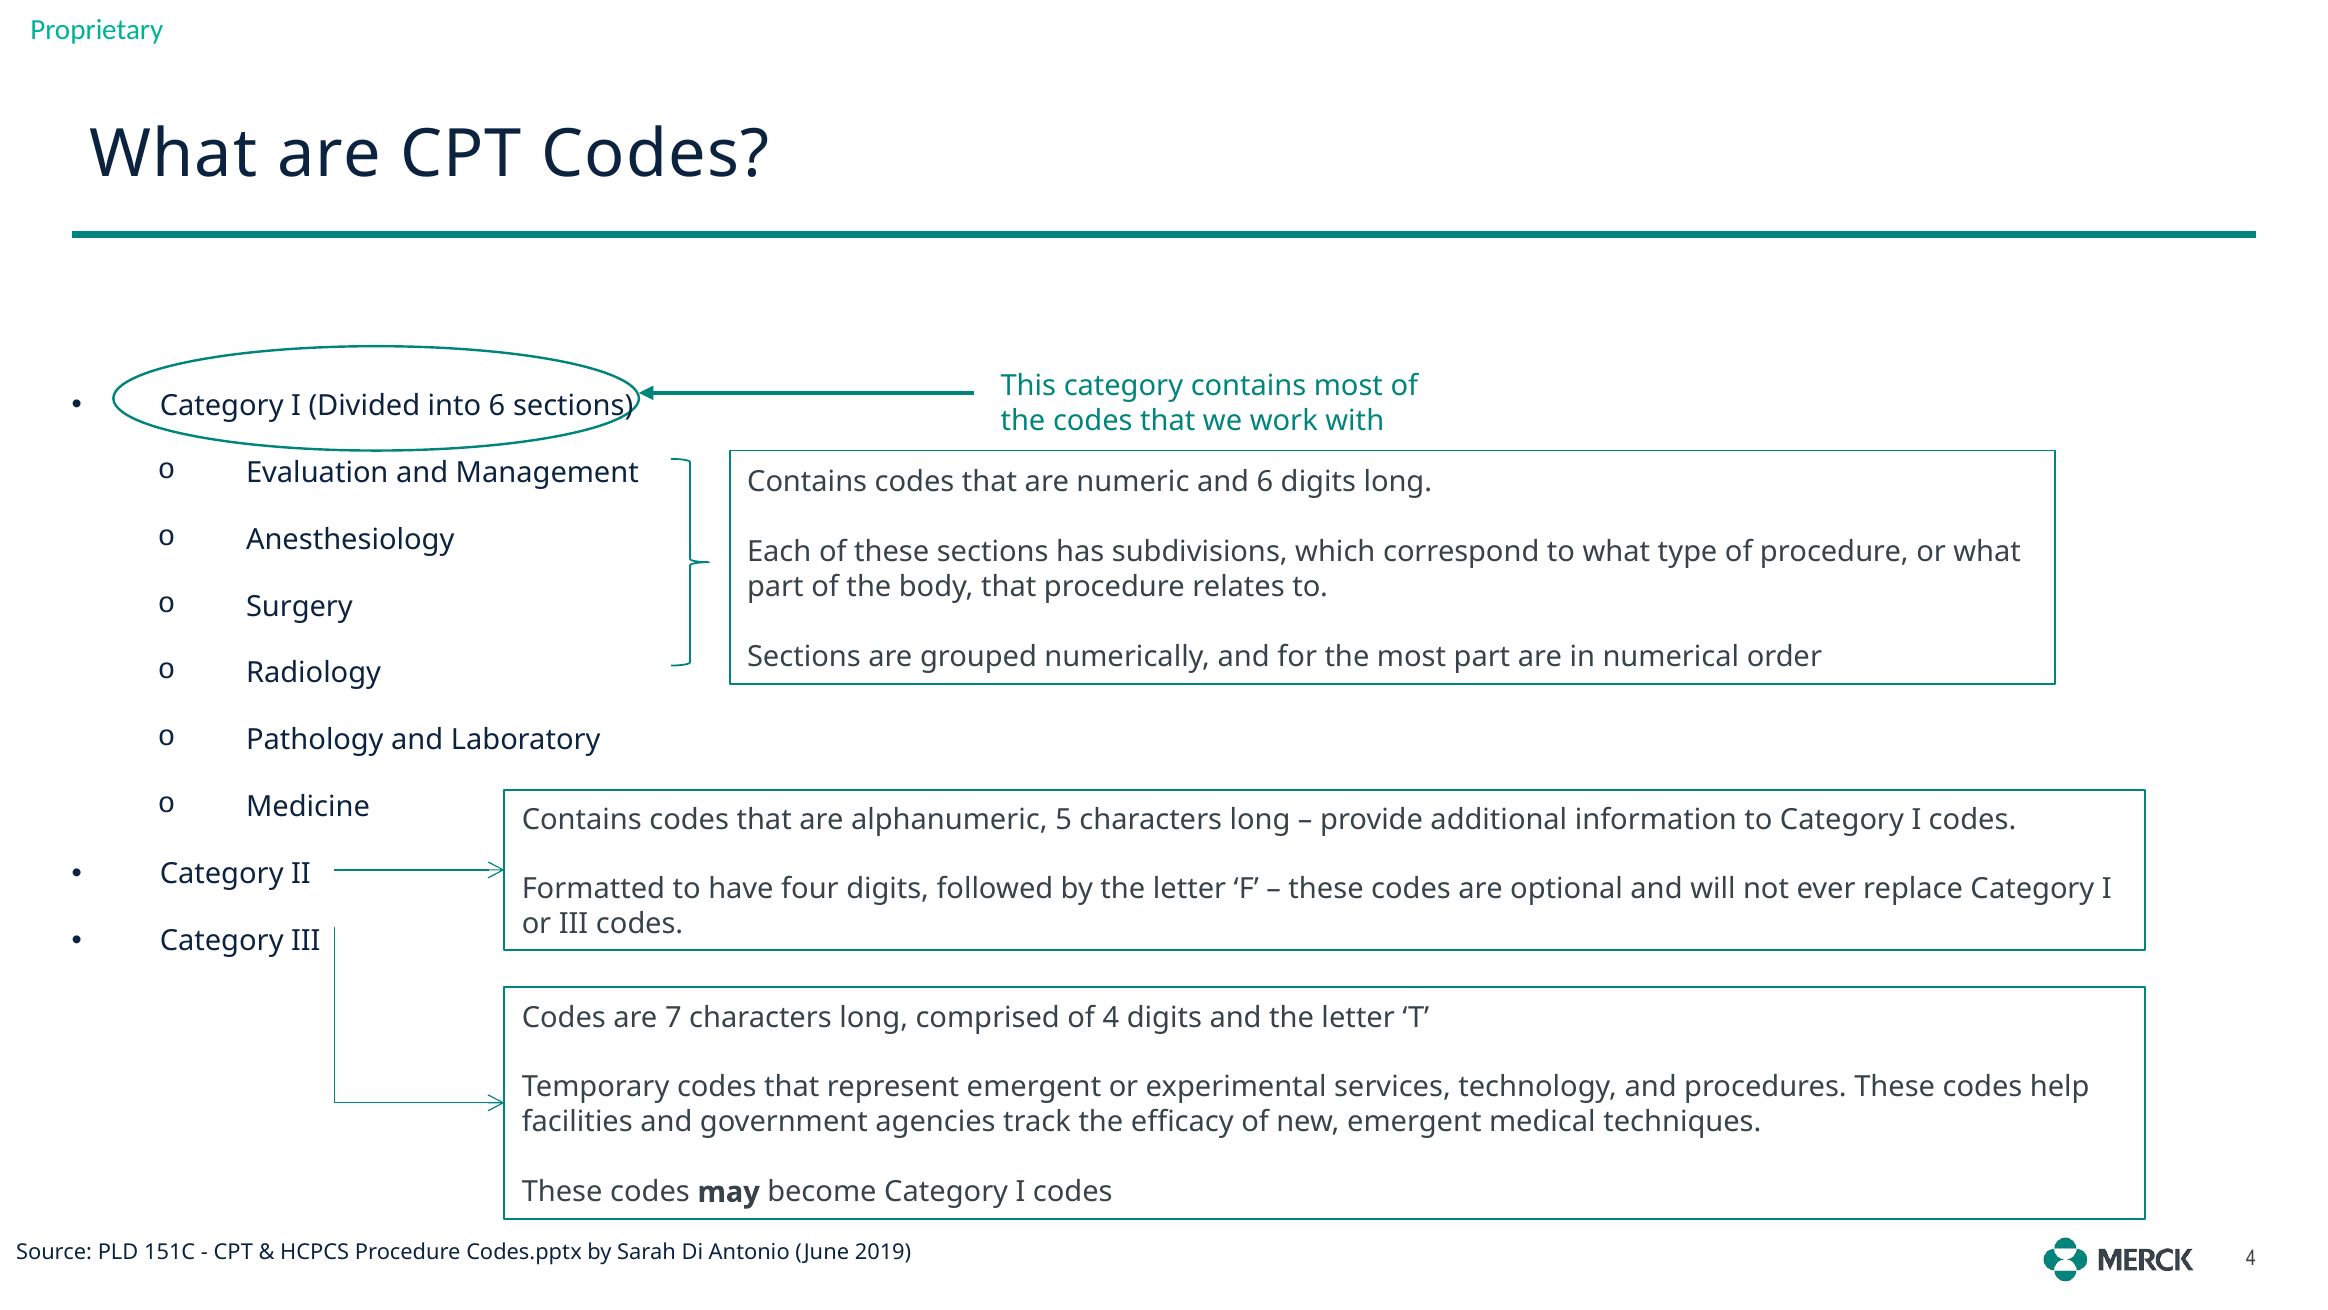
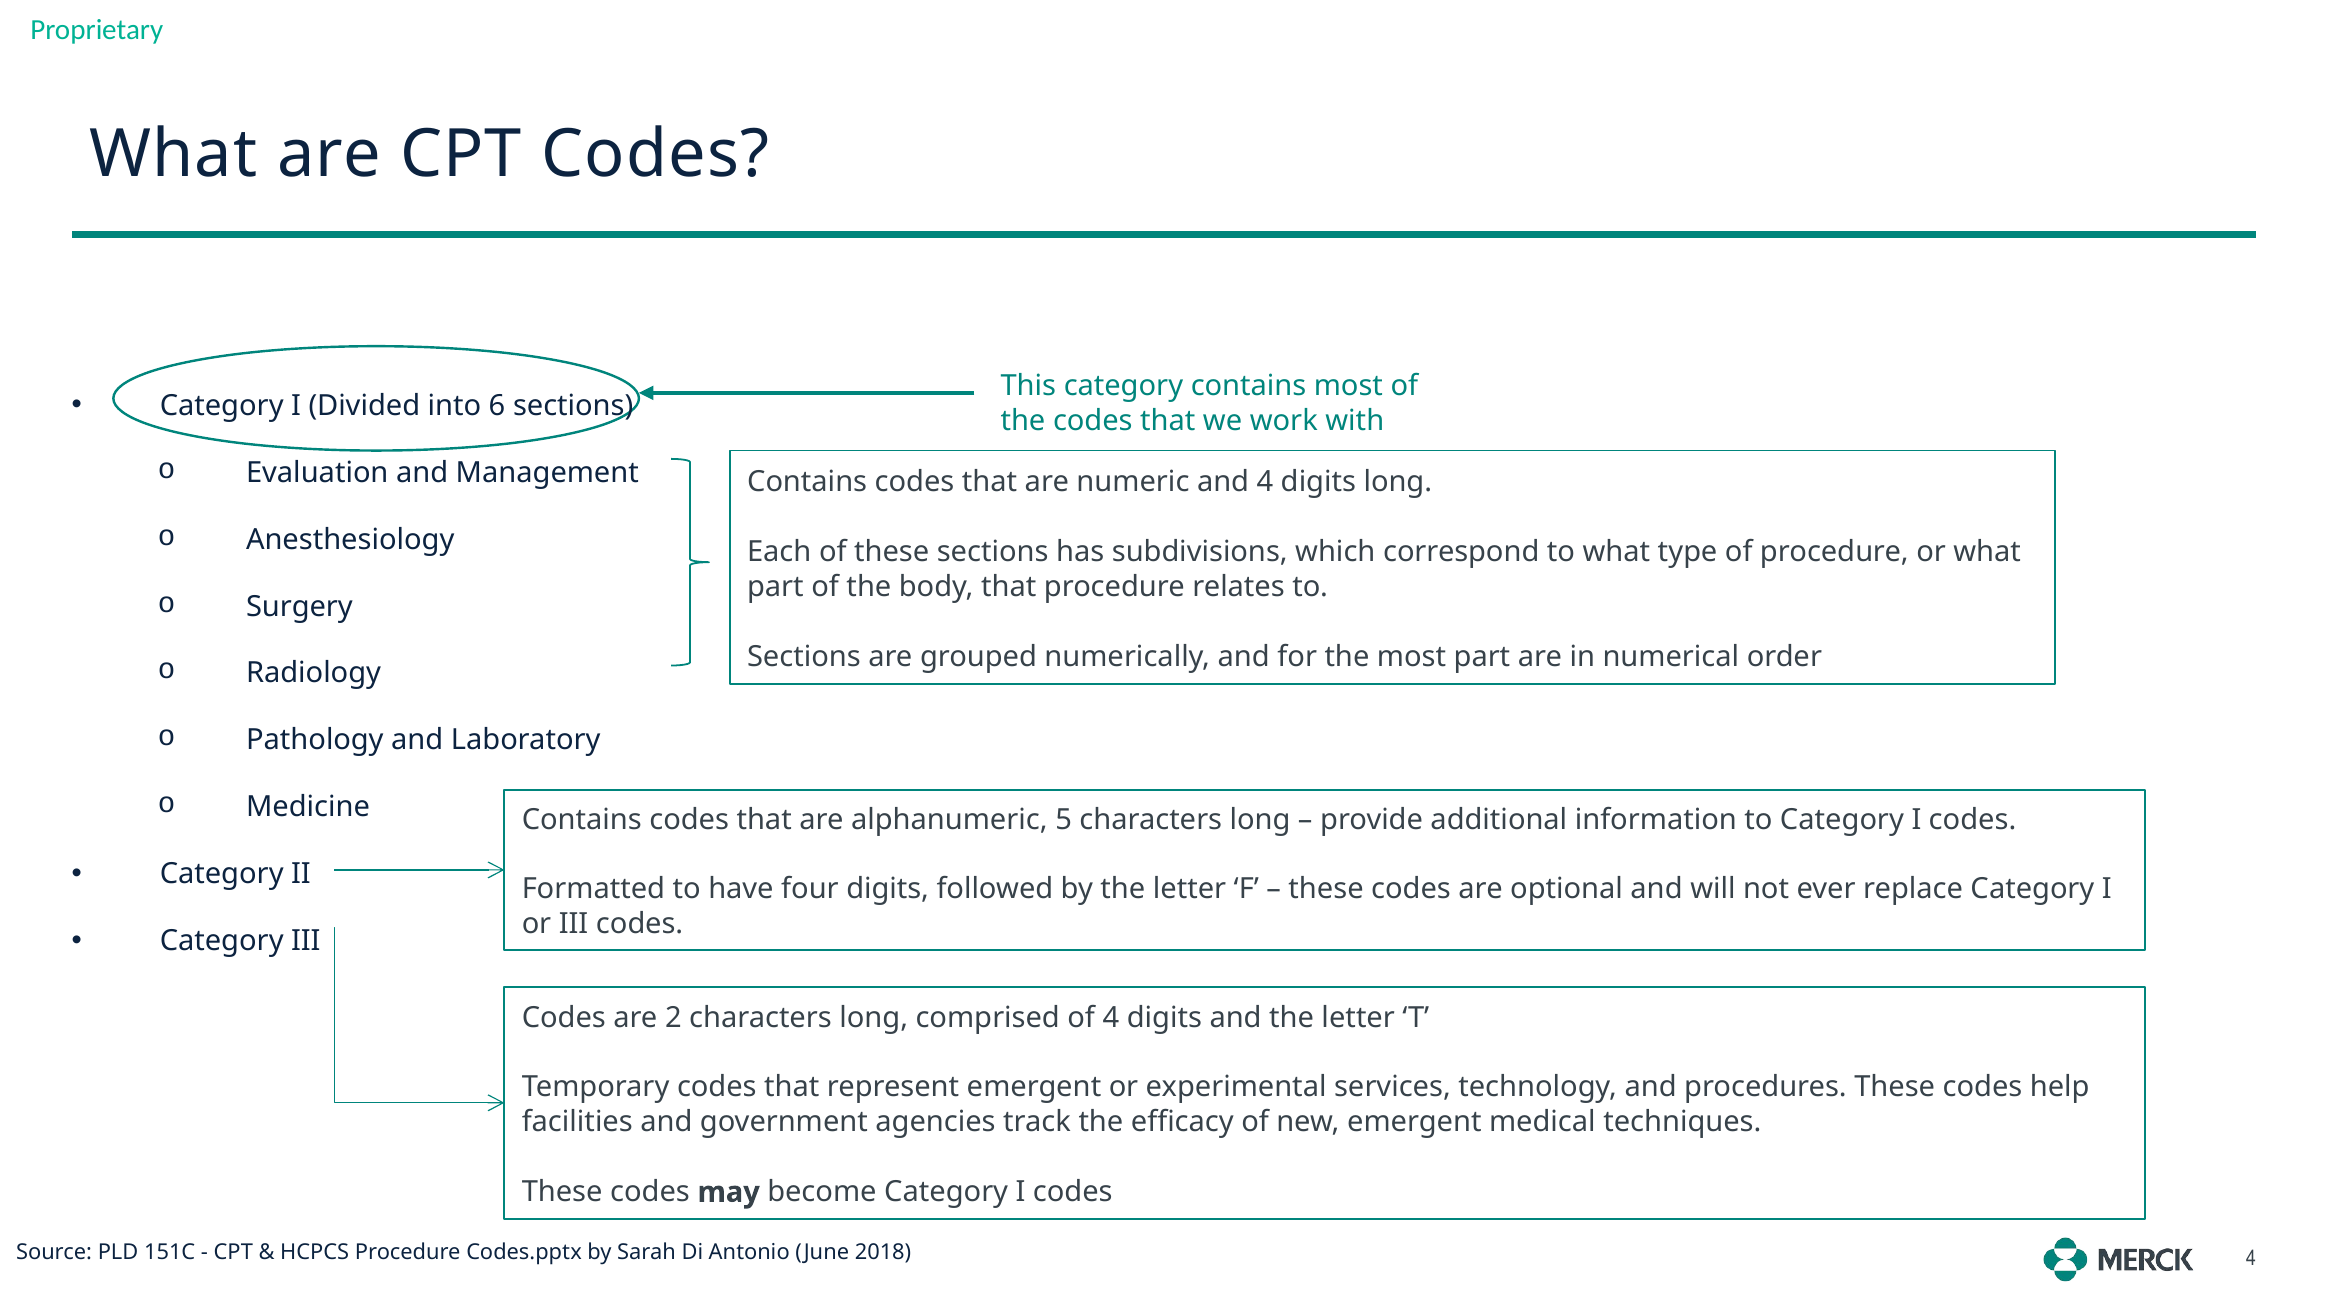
and 6: 6 -> 4
7: 7 -> 2
2019: 2019 -> 2018
